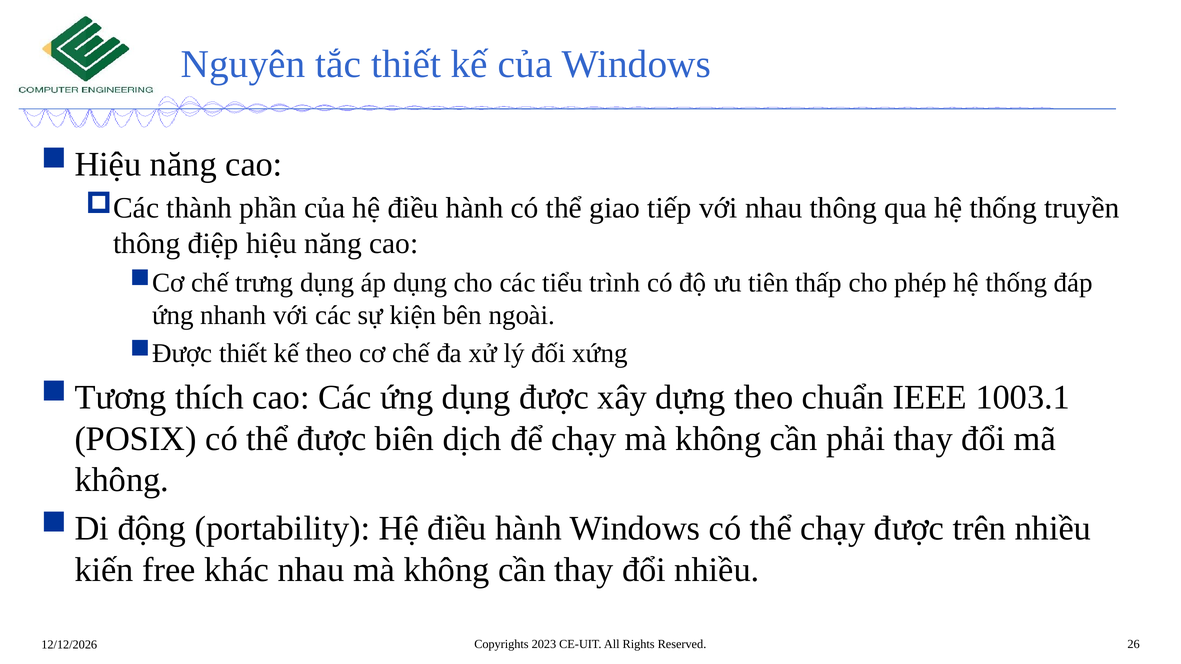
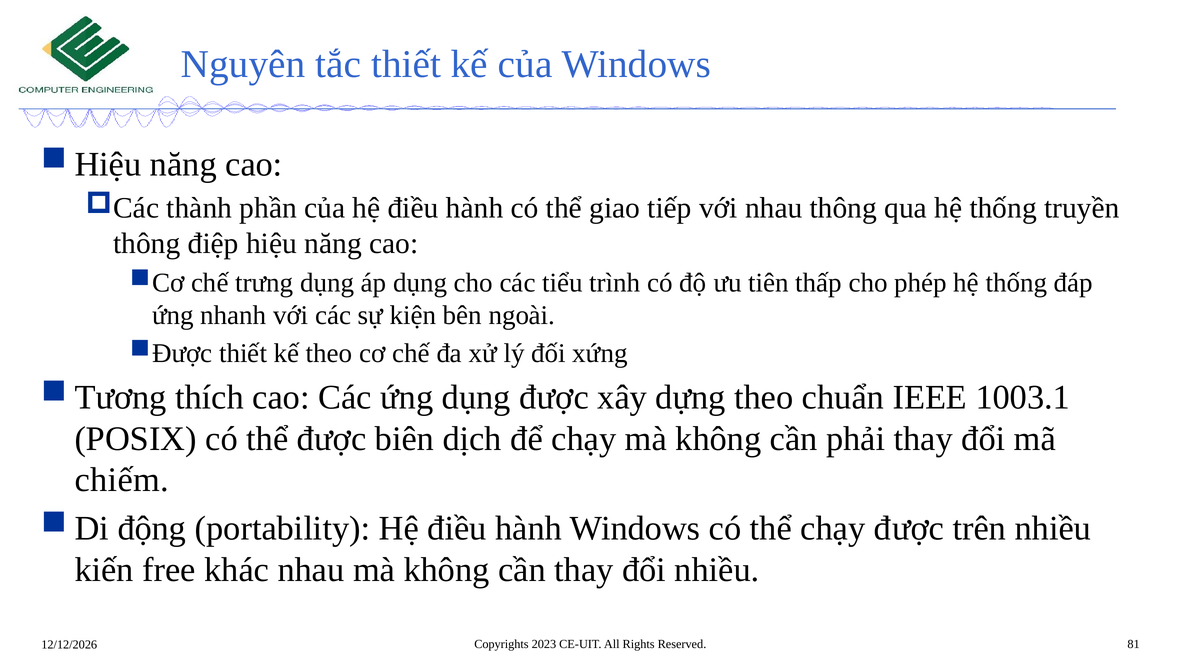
không at (122, 480): không -> chiếm
26: 26 -> 81
